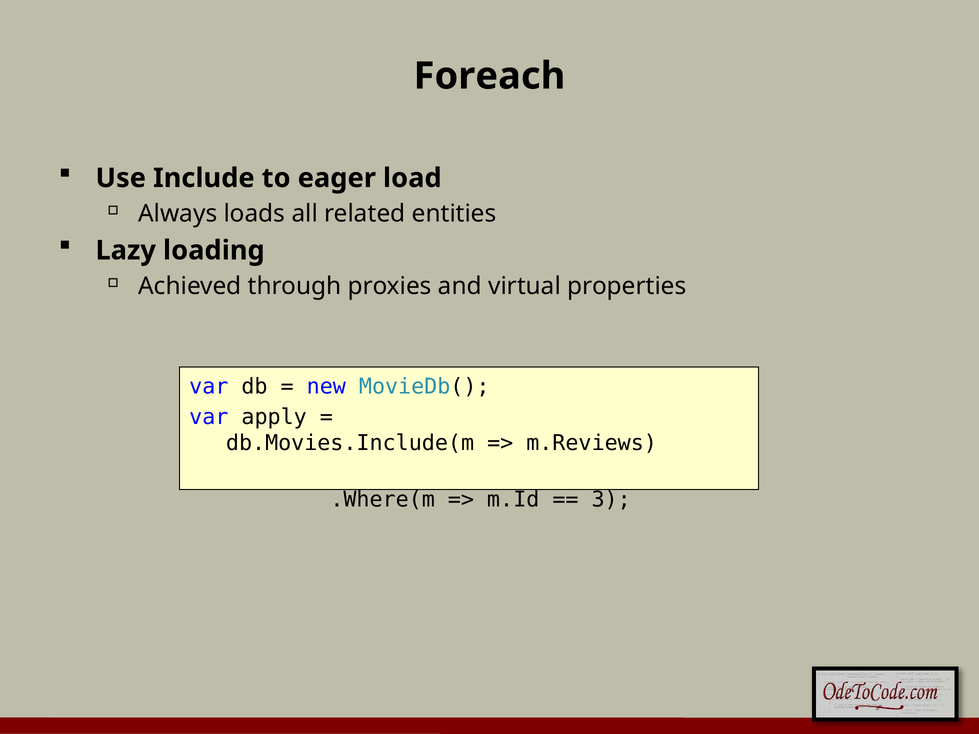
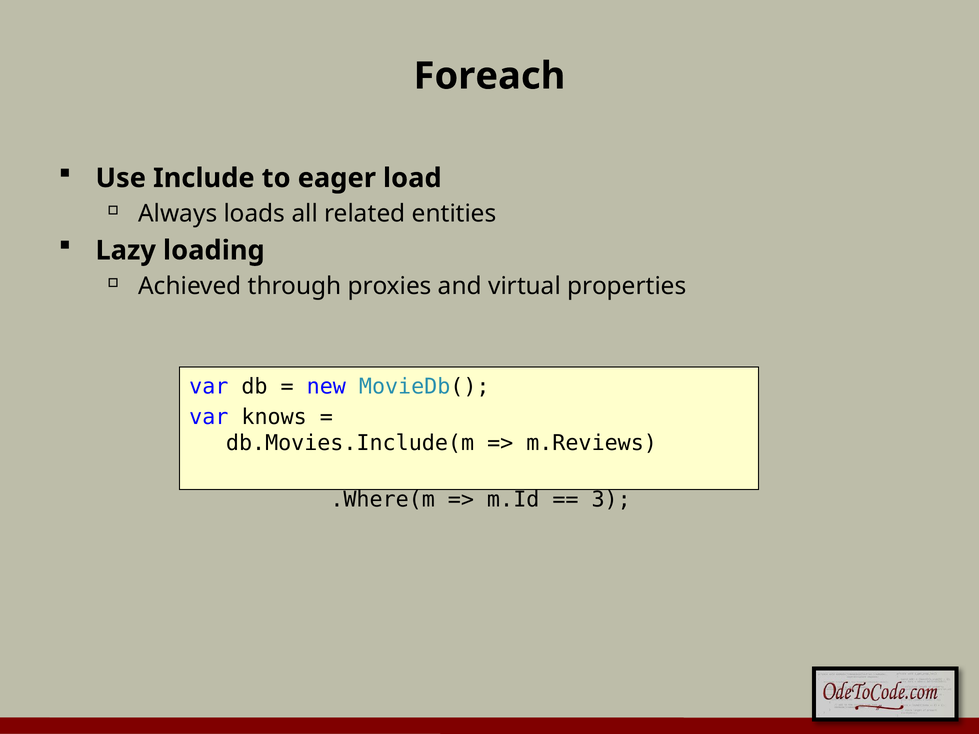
apply: apply -> knows
